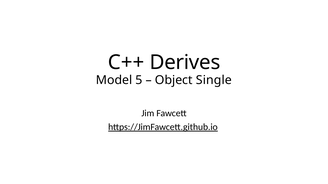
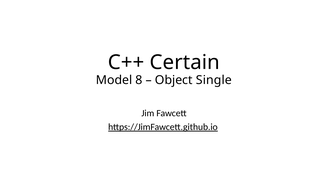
Derives: Derives -> Certain
5: 5 -> 8
